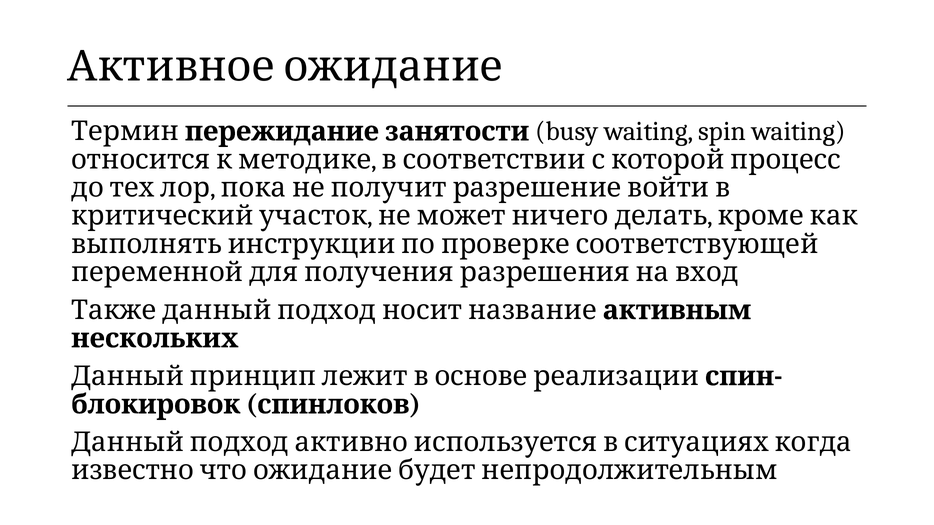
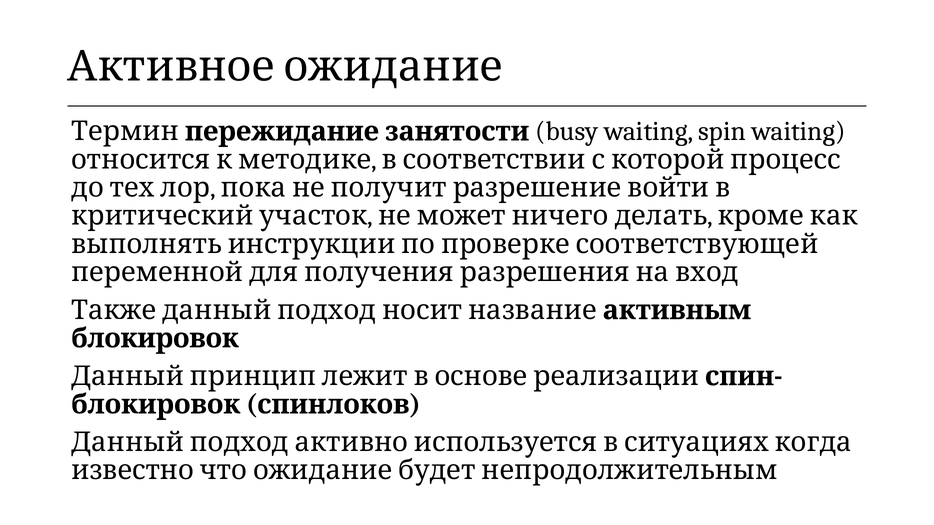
нескольких at (155, 339): нескольких -> блокировок
